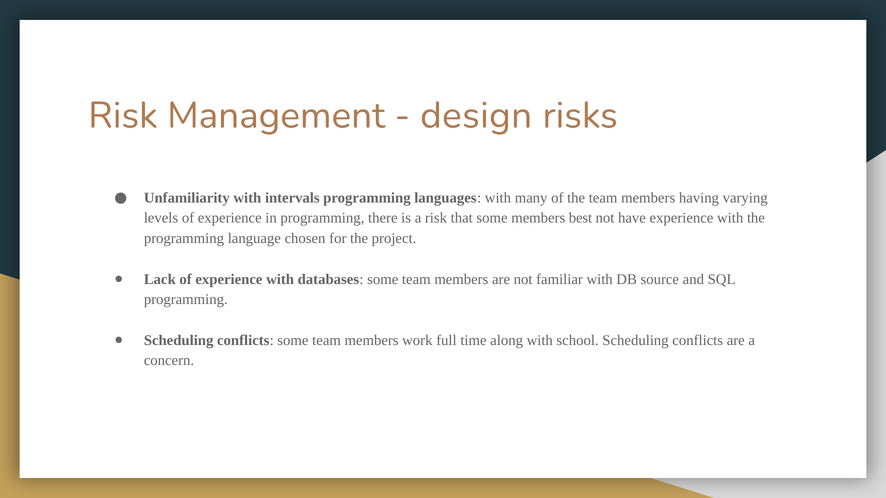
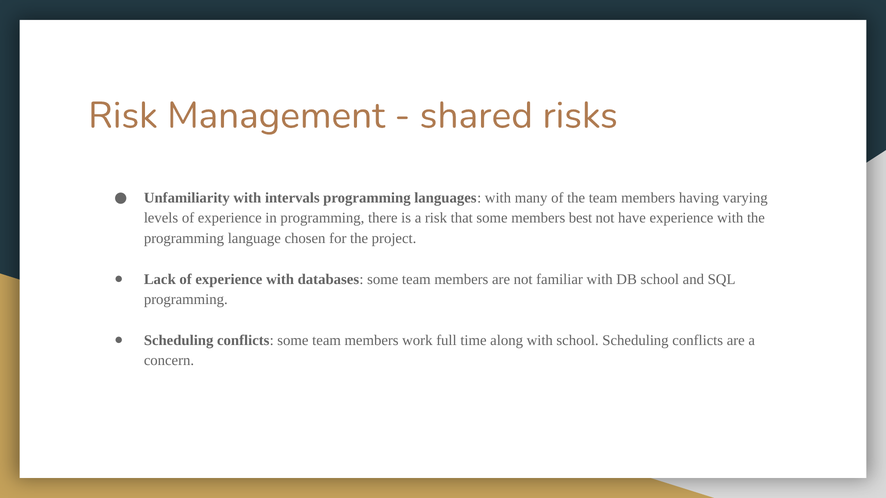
design: design -> shared
DB source: source -> school
